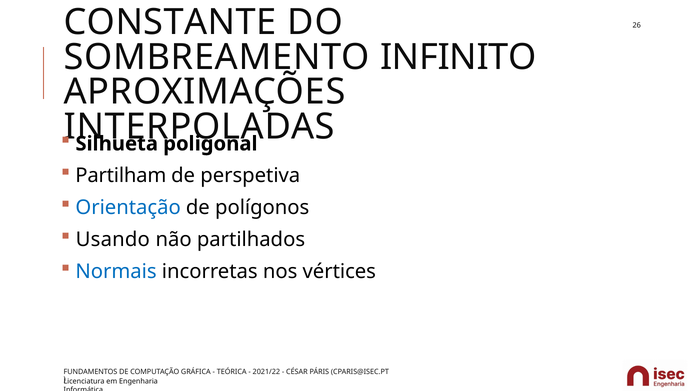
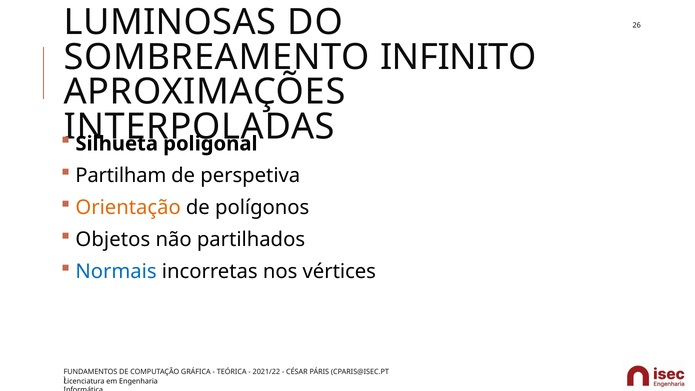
CONSTANTE: CONSTANTE -> LUMINOSAS
Orientação colour: blue -> orange
Usando: Usando -> Objetos
